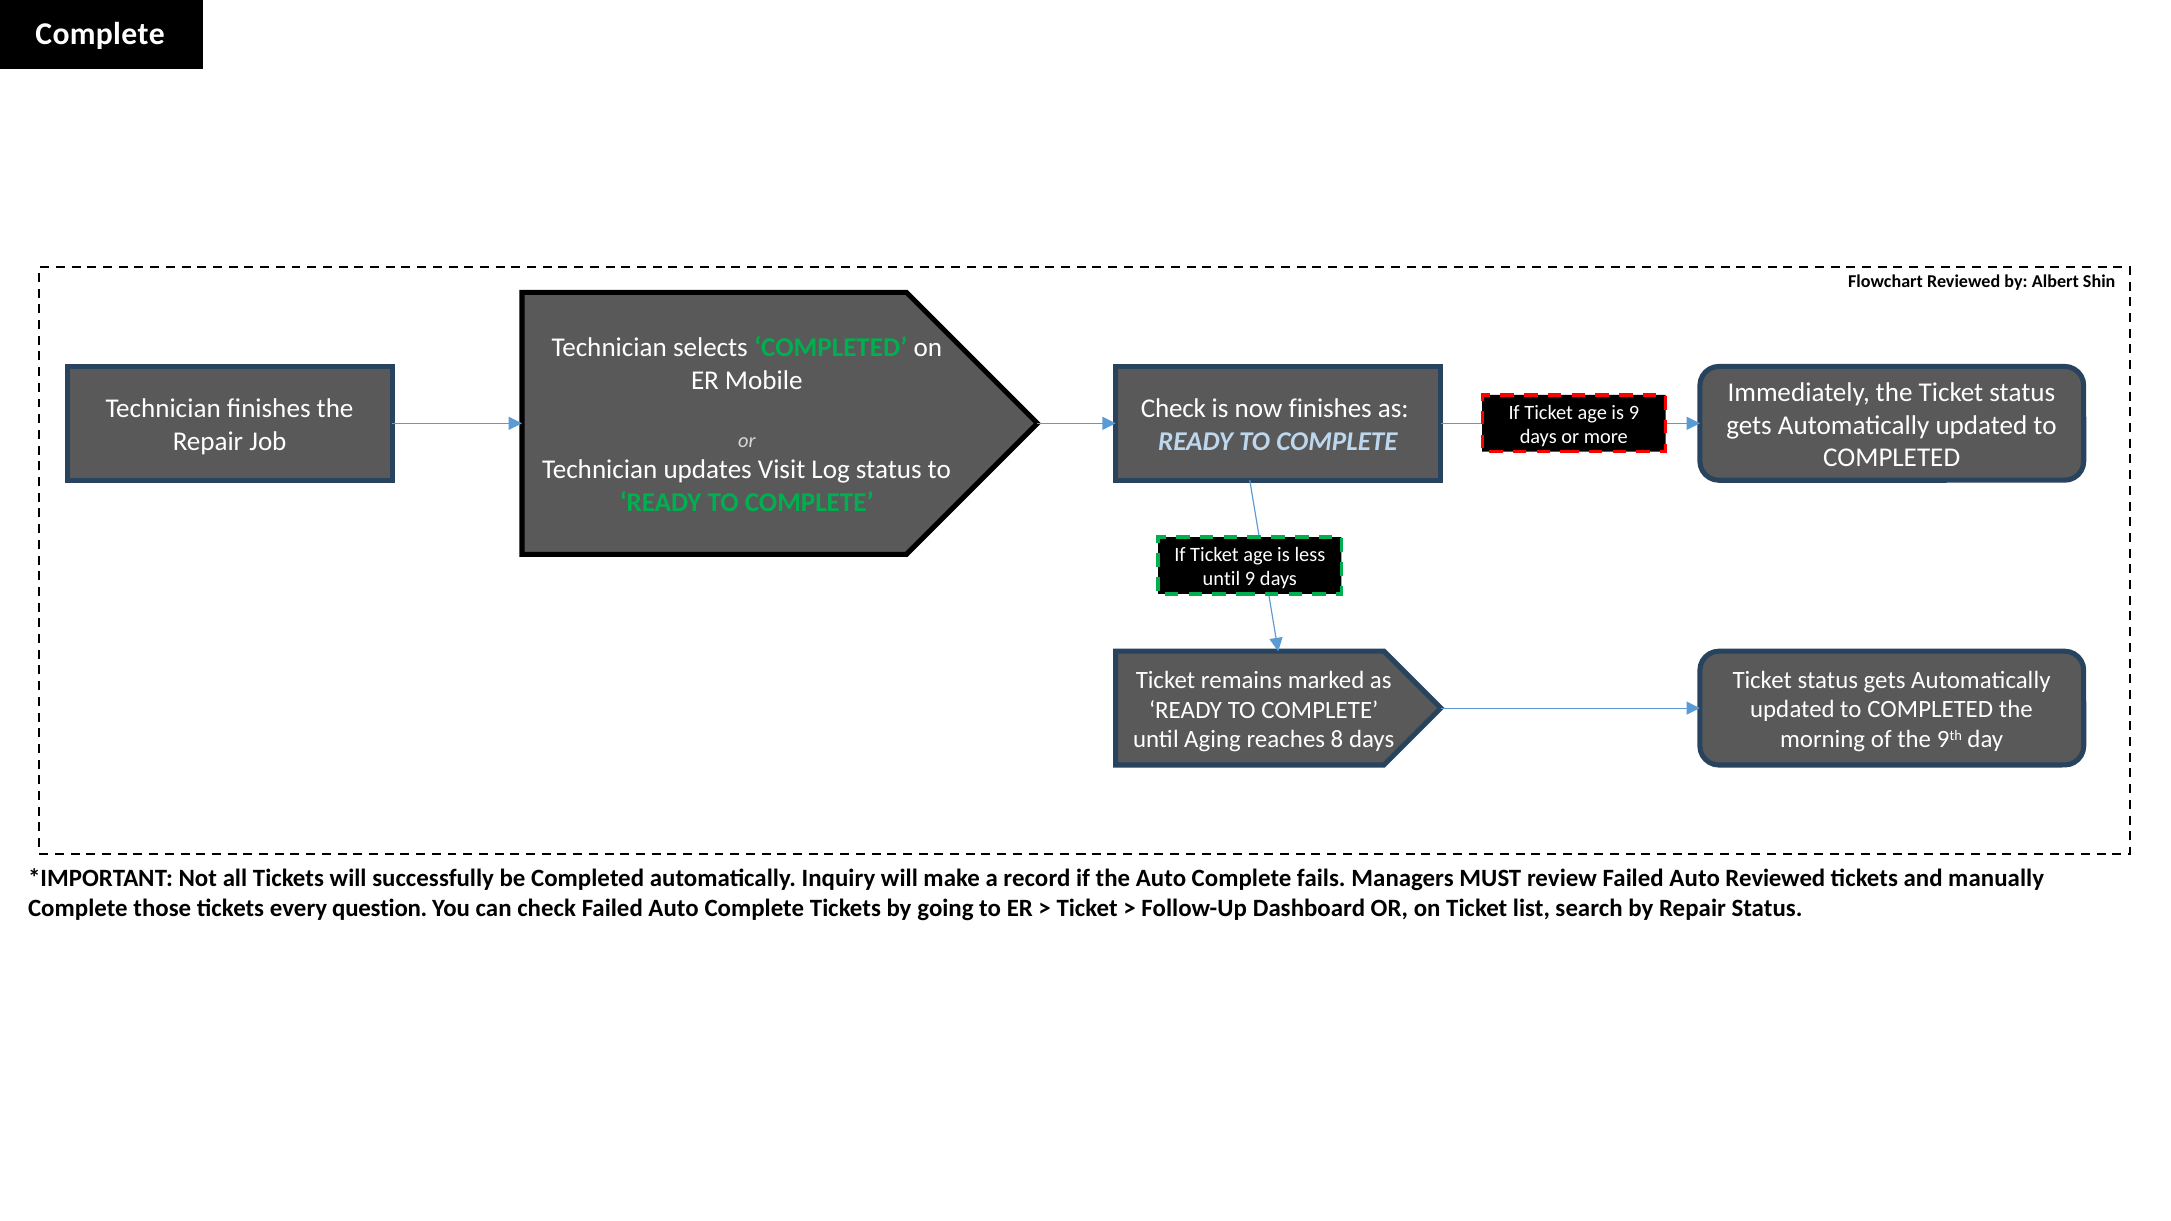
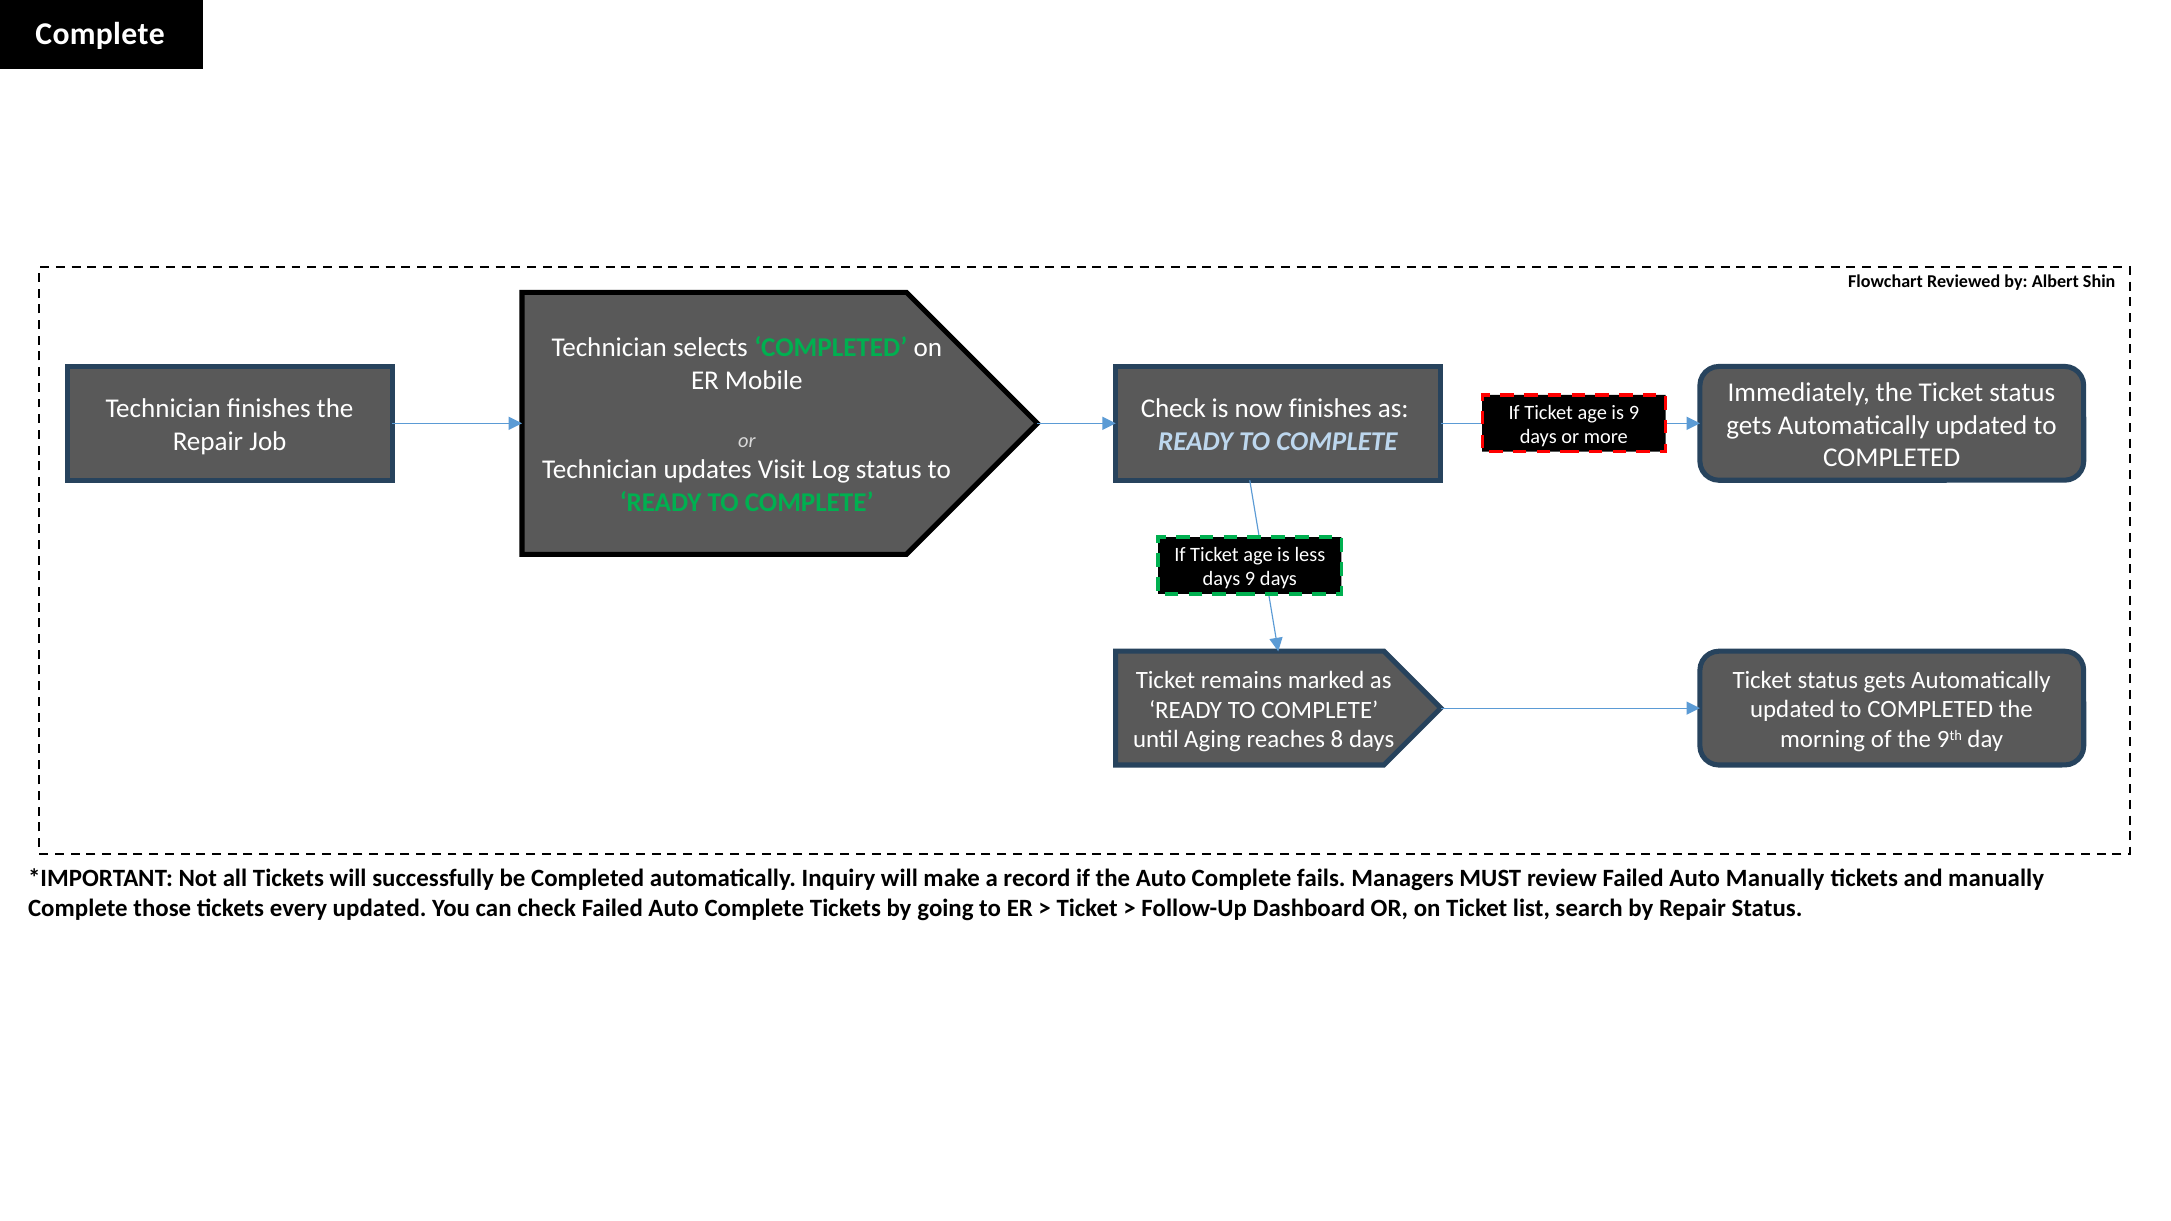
until at (1221, 579): until -> days
Auto Reviewed: Reviewed -> Manually
every question: question -> updated
